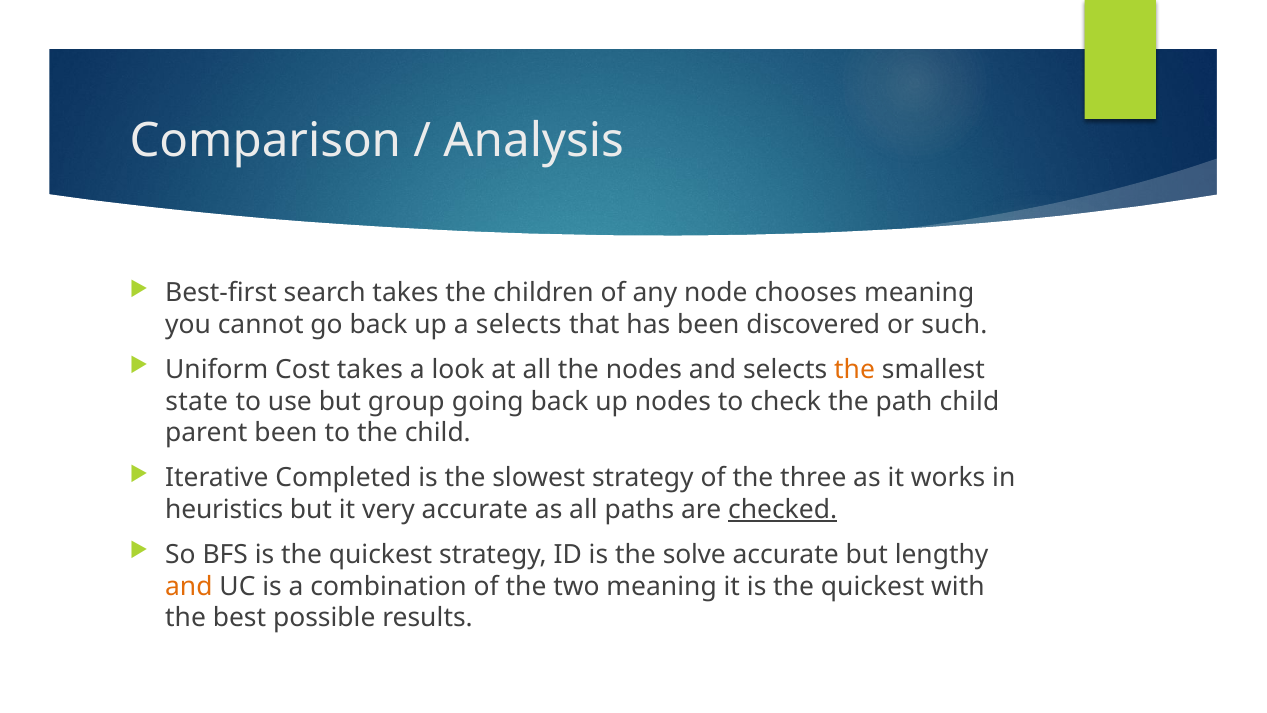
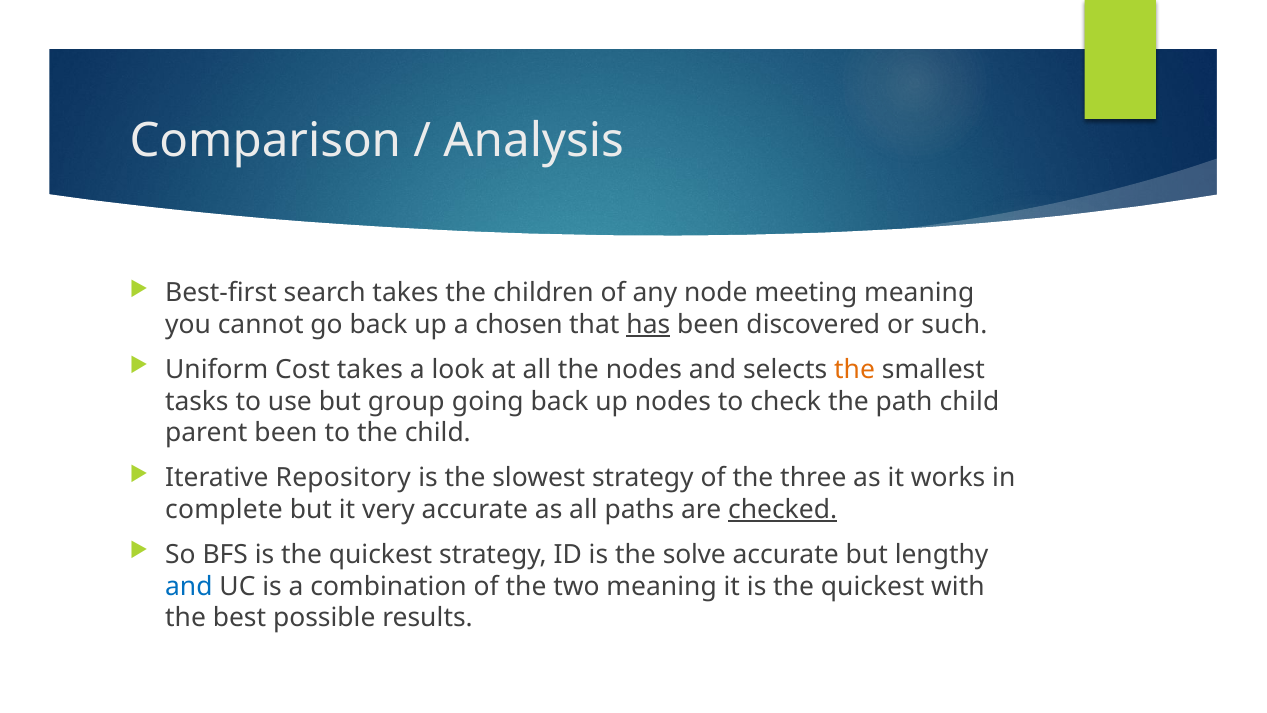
chooses: chooses -> meeting
a selects: selects -> chosen
has underline: none -> present
state: state -> tasks
Completed: Completed -> Repository
heuristics: heuristics -> complete
and at (189, 586) colour: orange -> blue
